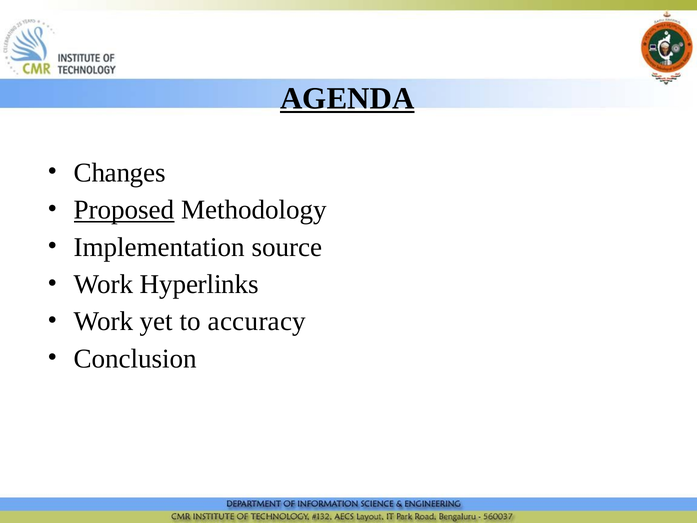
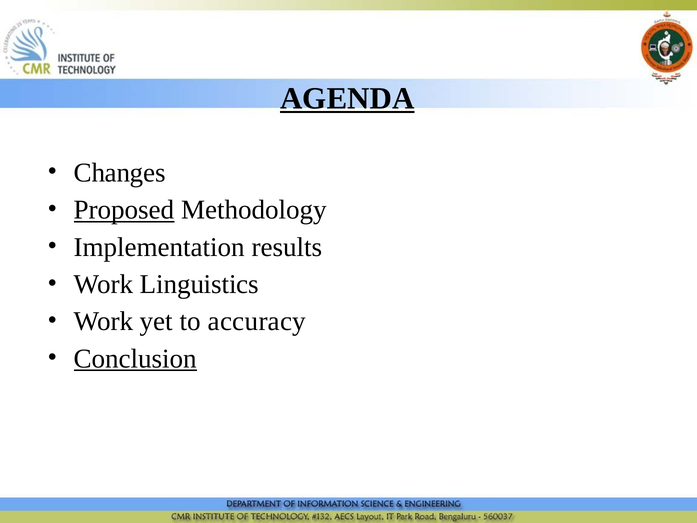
source: source -> results
Hyperlinks: Hyperlinks -> Linguistics
Conclusion underline: none -> present
